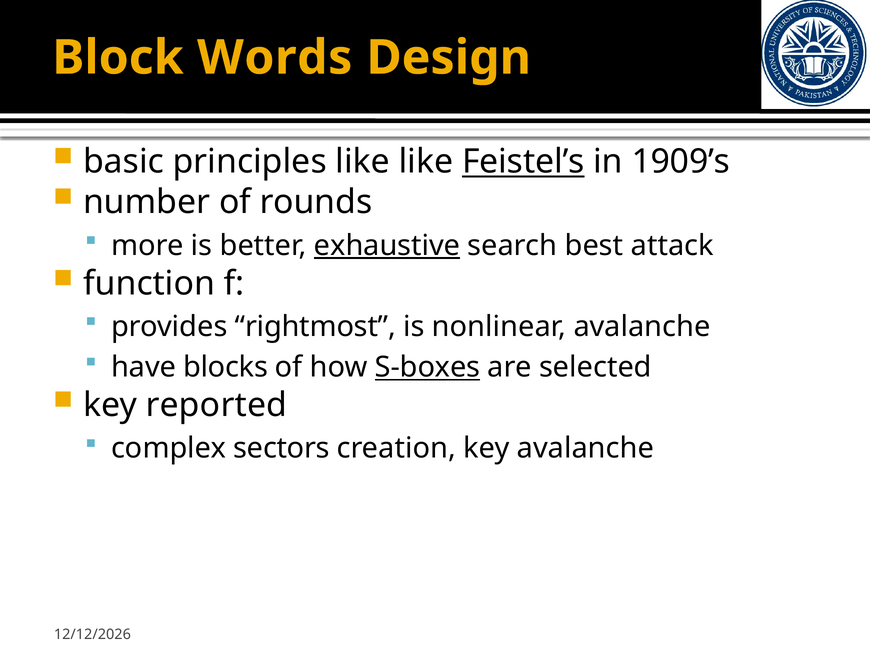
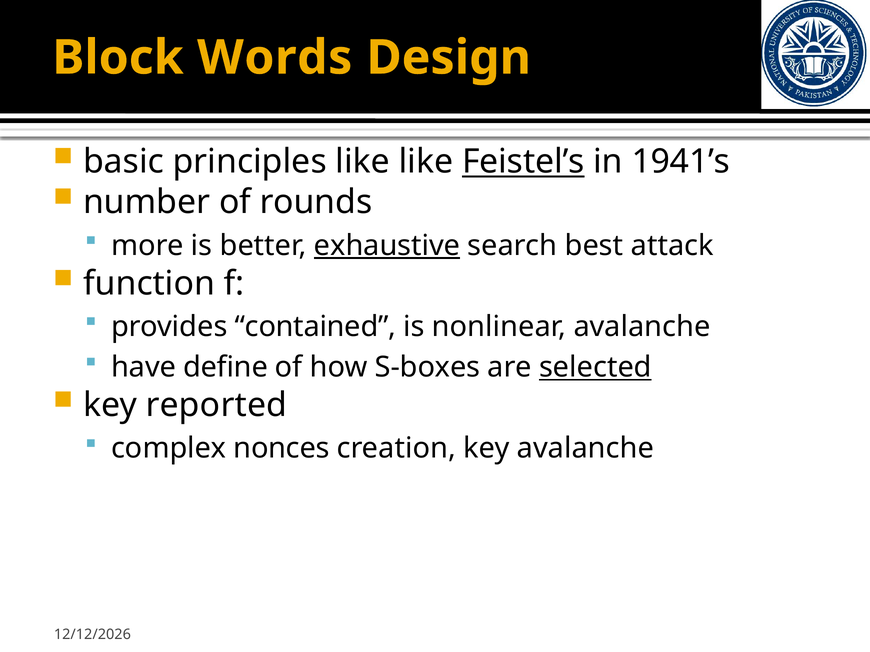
1909’s: 1909’s -> 1941’s
rightmost: rightmost -> contained
blocks: blocks -> define
S-boxes underline: present -> none
selected underline: none -> present
sectors: sectors -> nonces
